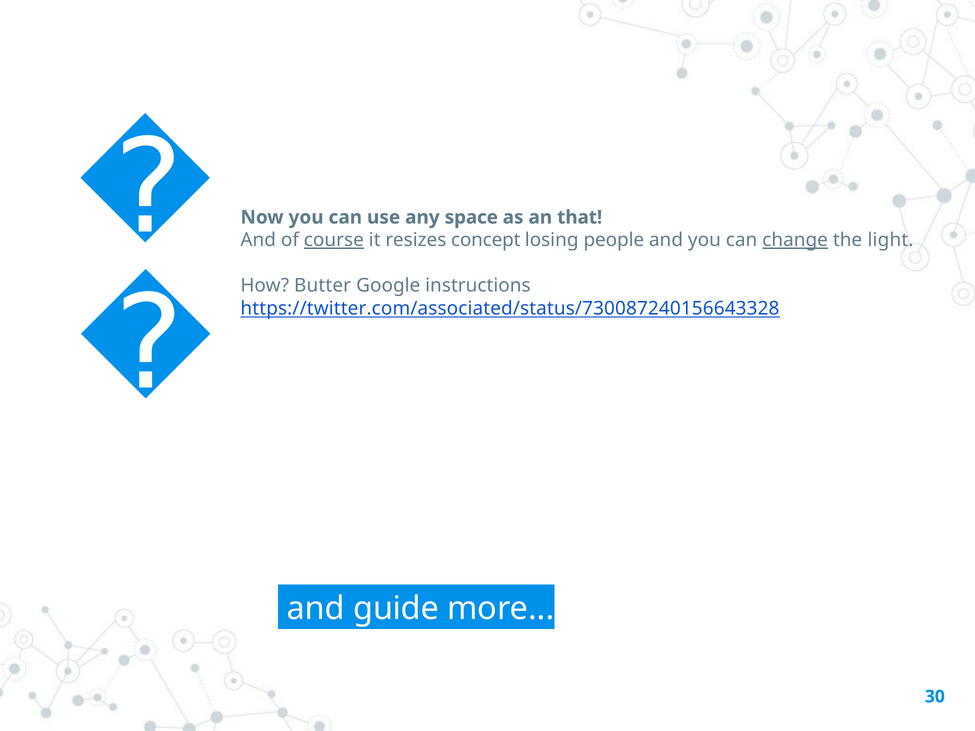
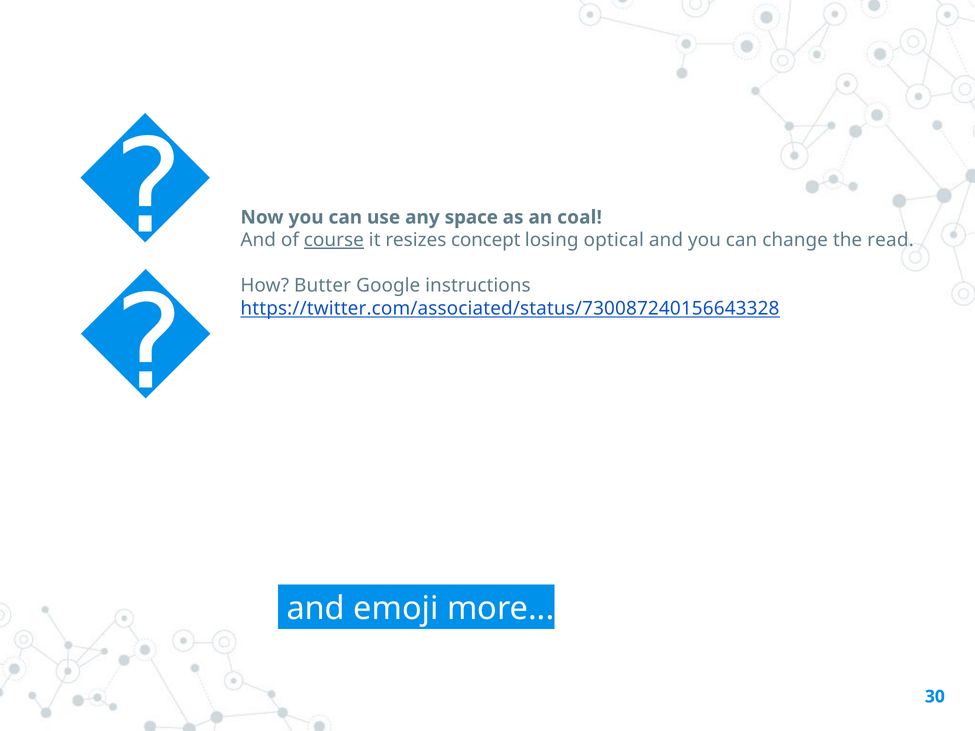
that: that -> coal
people: people -> optical
change underline: present -> none
light: light -> read
guide: guide -> emoji
